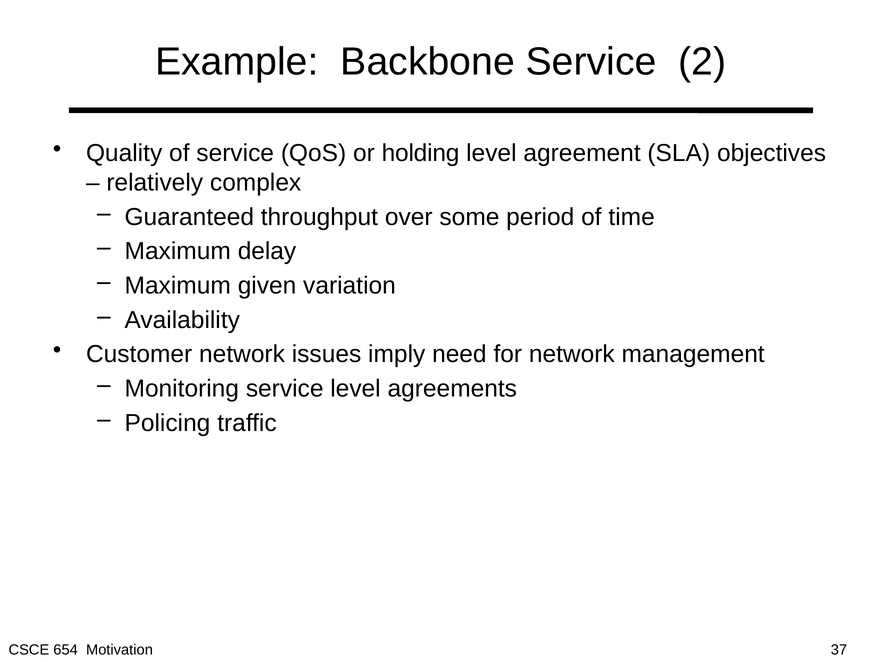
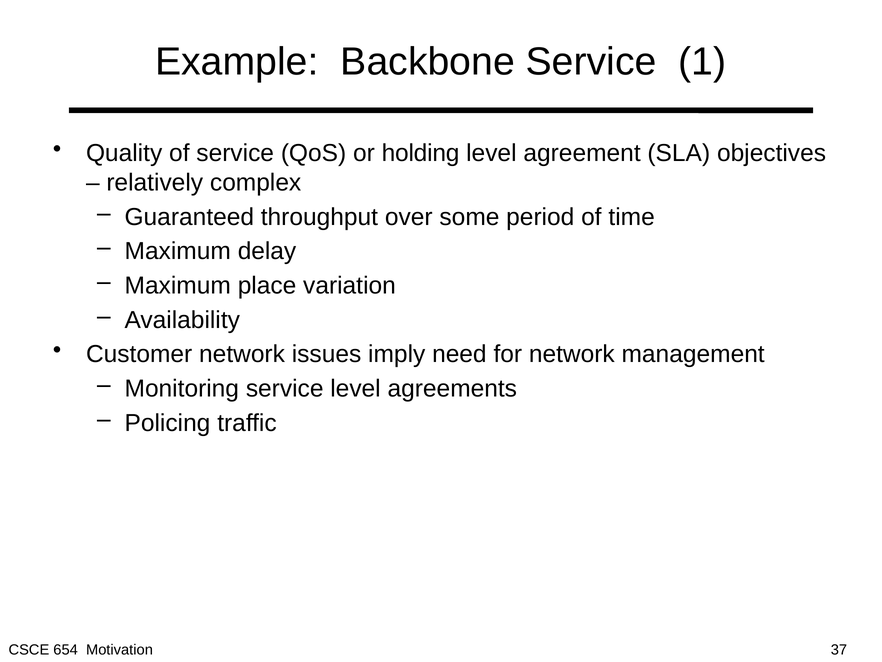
2: 2 -> 1
given: given -> place
